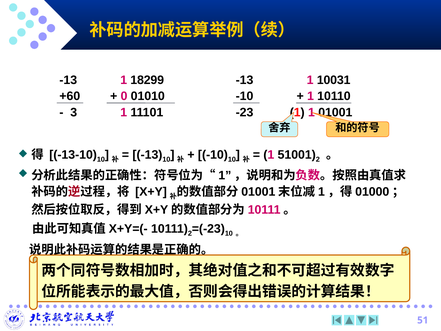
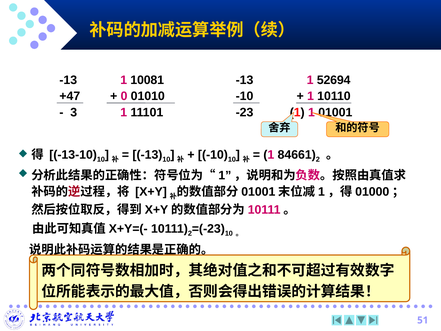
18299: 18299 -> 10081
10031: 10031 -> 52694
+60: +60 -> +47
51001: 51001 -> 84661
